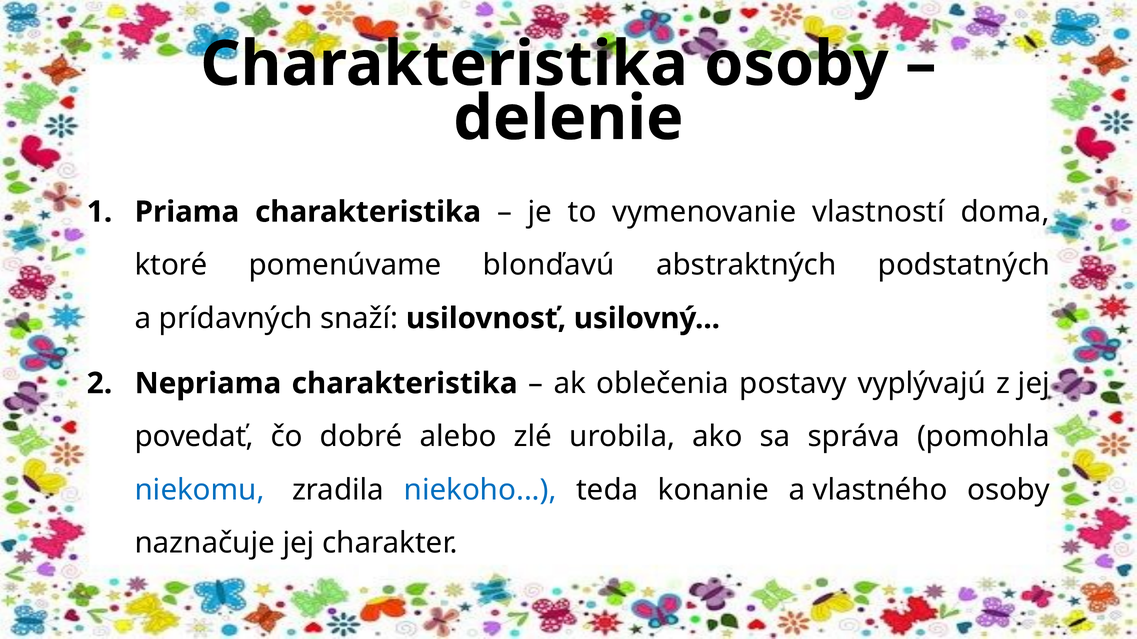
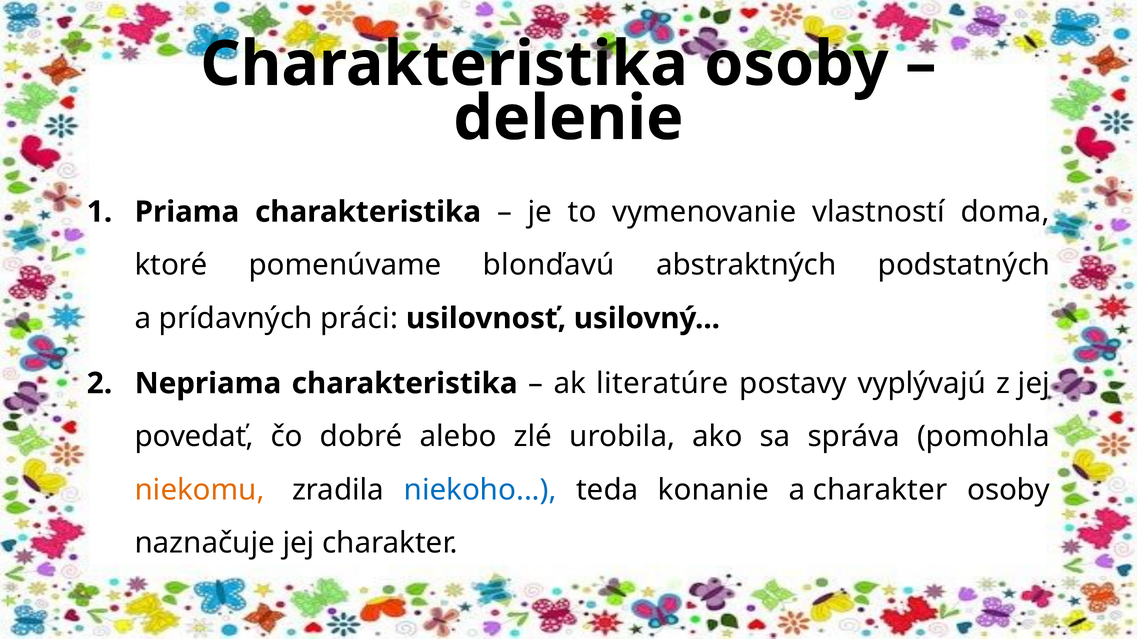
snaží: snaží -> práci
oblečenia: oblečenia -> literatúre
niekomu colour: blue -> orange
a vlastného: vlastného -> charakter
